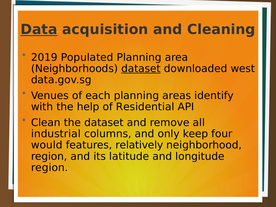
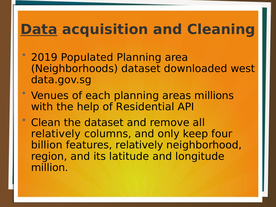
dataset at (141, 69) underline: present -> none
identify: identify -> millions
industrial at (56, 134): industrial -> relatively
would: would -> billion
region at (50, 168): region -> million
